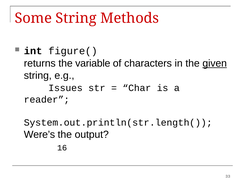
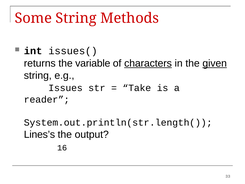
figure(: figure( -> issues(
characters underline: none -> present
Char: Char -> Take
Were’s: Were’s -> Lines’s
